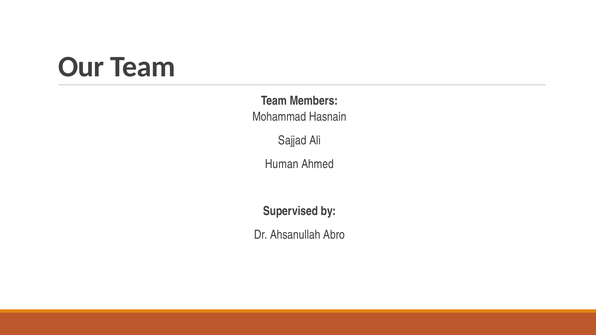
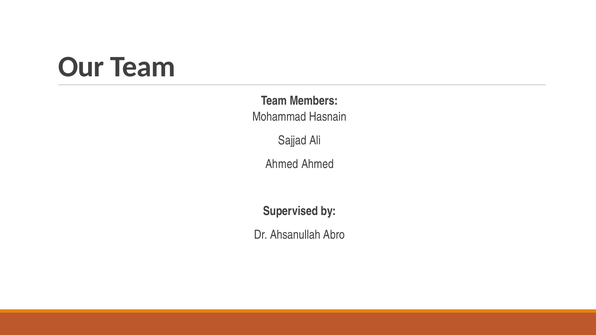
Human at (282, 164): Human -> Ahmed
